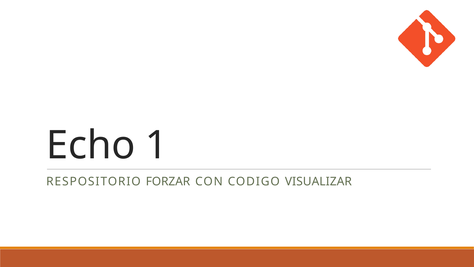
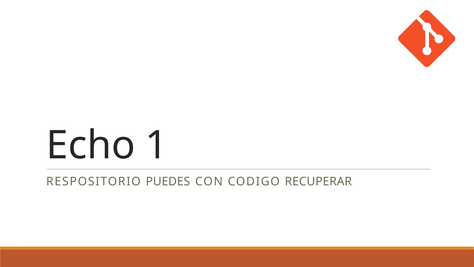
FORZAR: FORZAR -> PUEDES
VISUALIZAR: VISUALIZAR -> RECUPERAR
